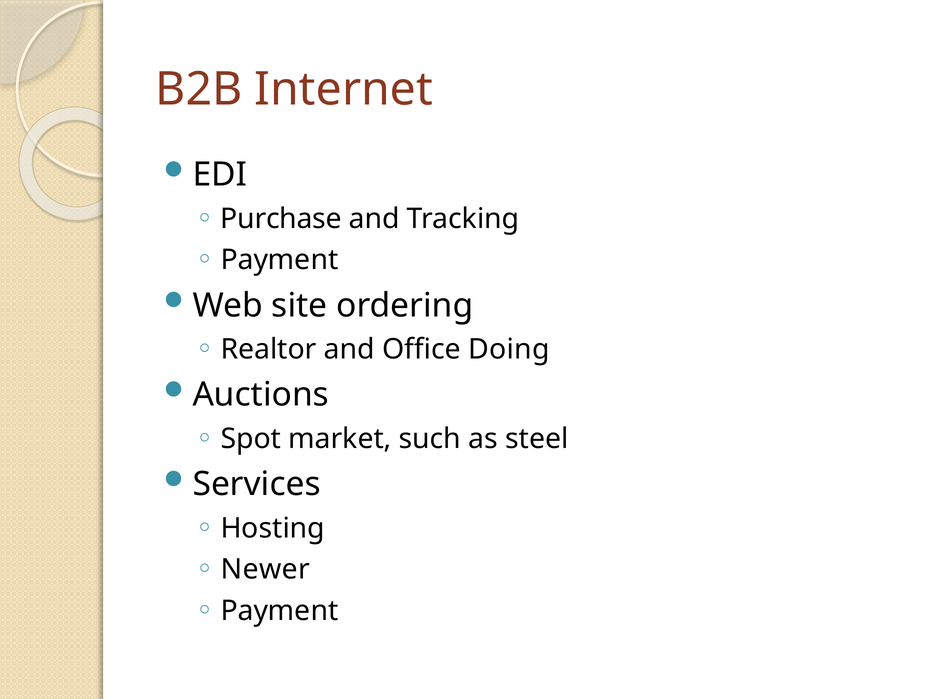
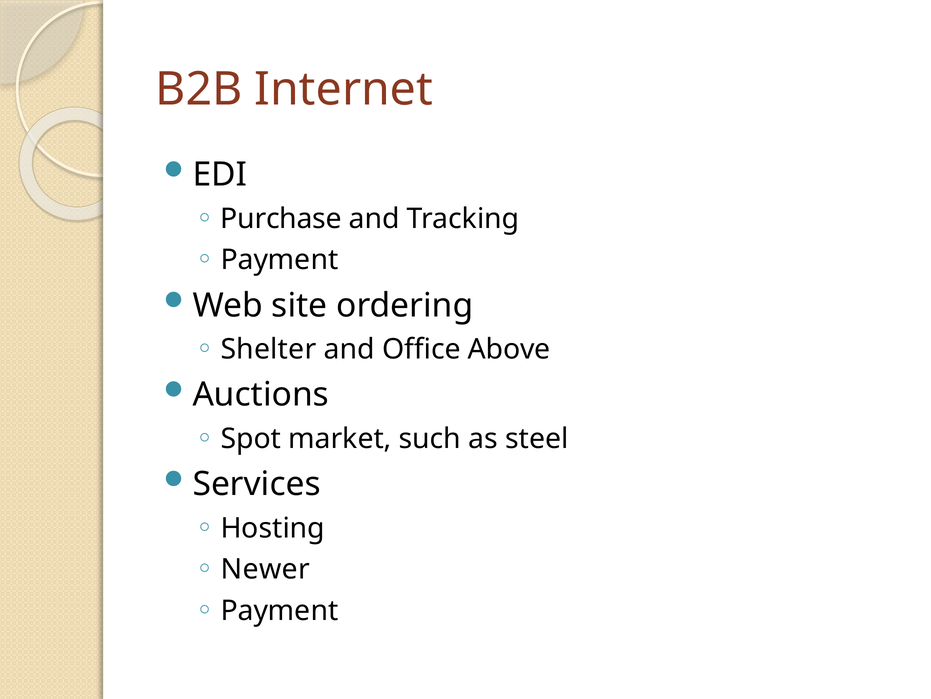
Realtor: Realtor -> Shelter
Doing: Doing -> Above
